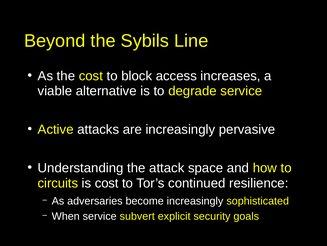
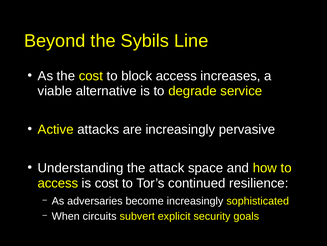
circuits at (58, 183): circuits -> access
When service: service -> circuits
